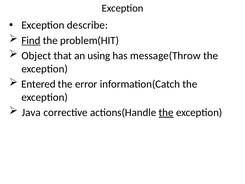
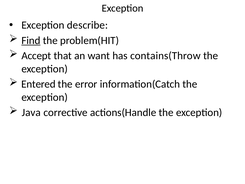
Object: Object -> Accept
using: using -> want
message(Throw: message(Throw -> contains(Throw
the at (166, 112) underline: present -> none
